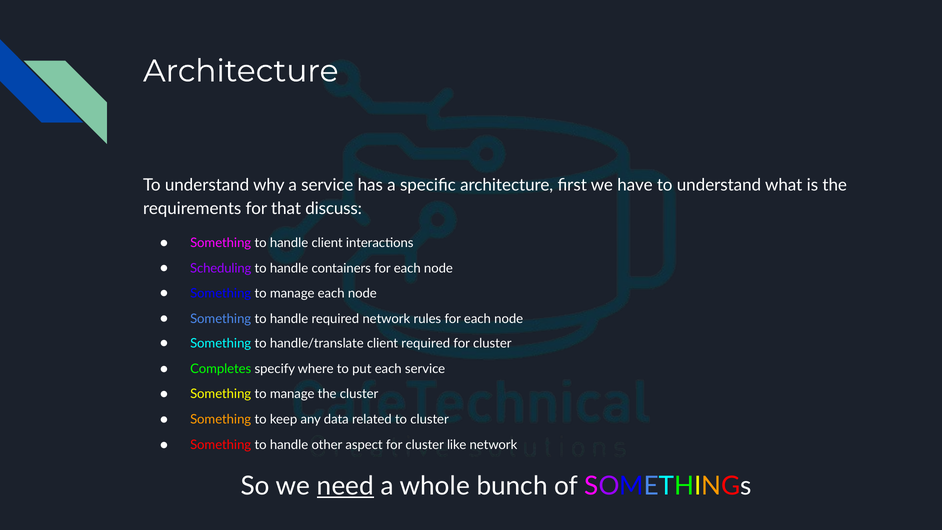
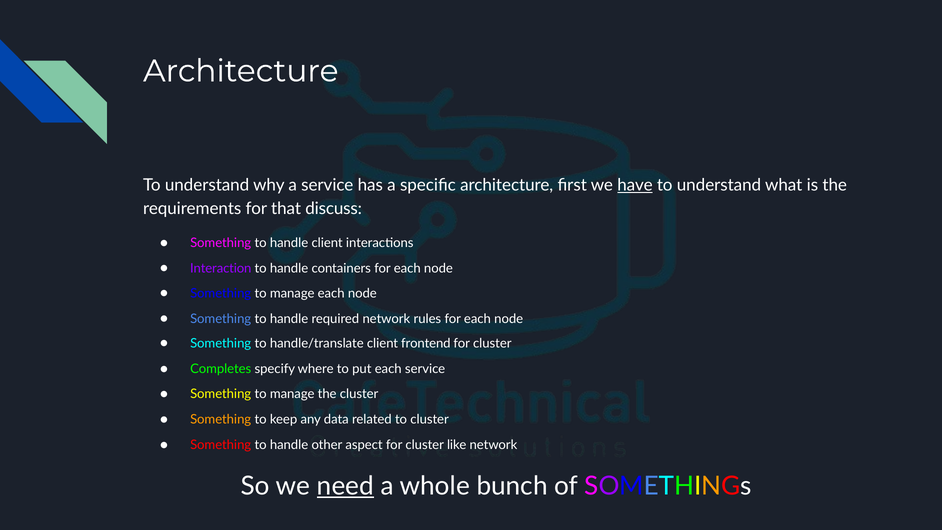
have underline: none -> present
Scheduling: Scheduling -> Interaction
client required: required -> frontend
